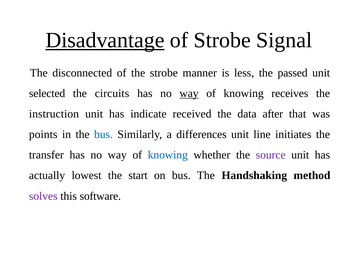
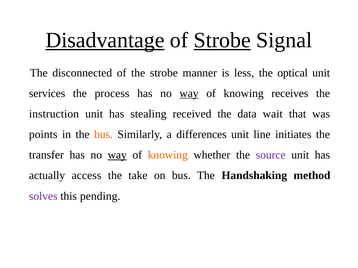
Strobe at (222, 40) underline: none -> present
passed: passed -> optical
selected: selected -> services
circuits: circuits -> process
indicate: indicate -> stealing
after: after -> wait
bus at (103, 135) colour: blue -> orange
way at (117, 155) underline: none -> present
knowing at (168, 155) colour: blue -> orange
lowest: lowest -> access
start: start -> take
software: software -> pending
